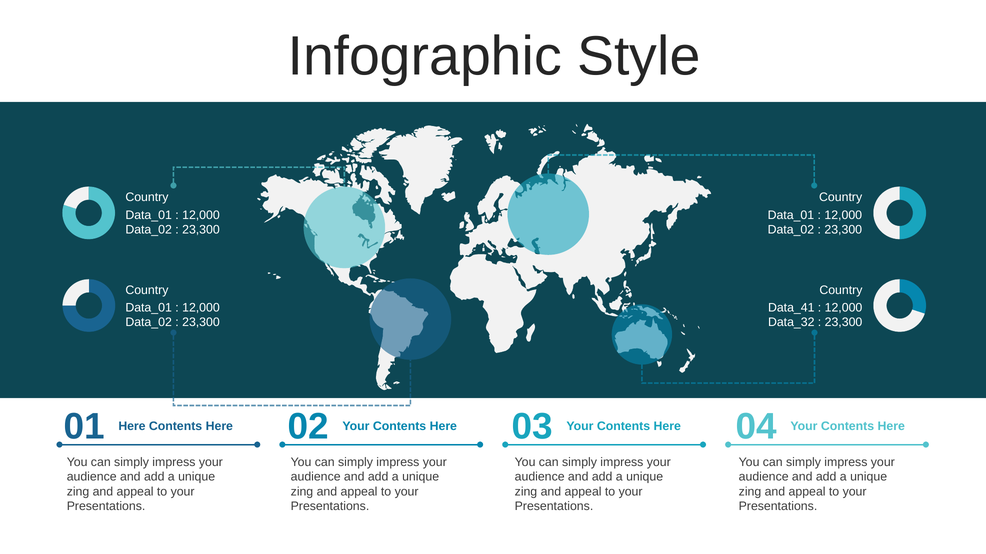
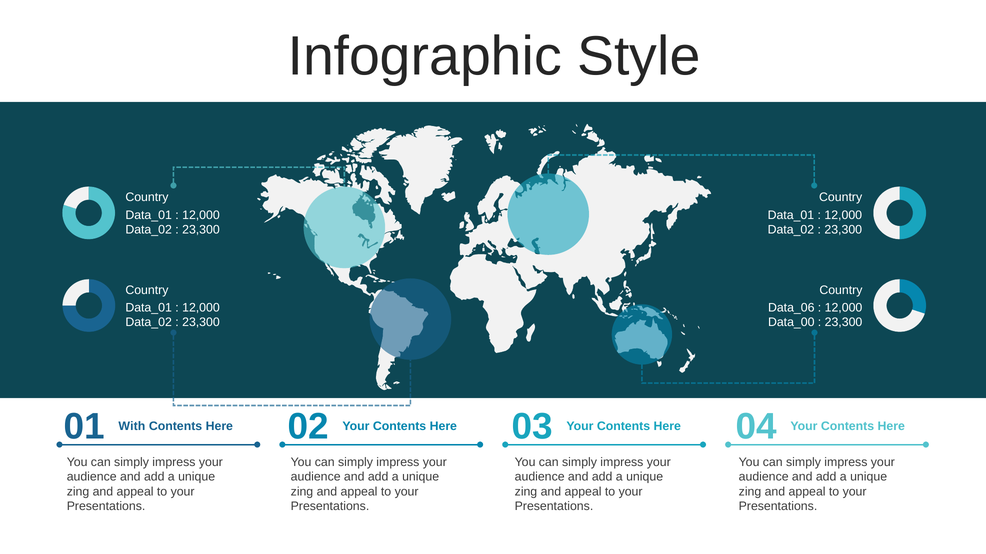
Data_41: Data_41 -> Data_06
Data_32: Data_32 -> Data_00
Here at (132, 427): Here -> With
